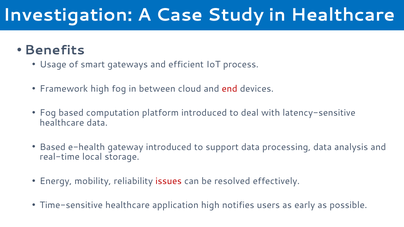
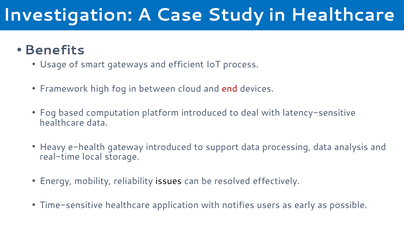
Based at (53, 147): Based -> Heavy
issues colour: red -> black
application high: high -> with
